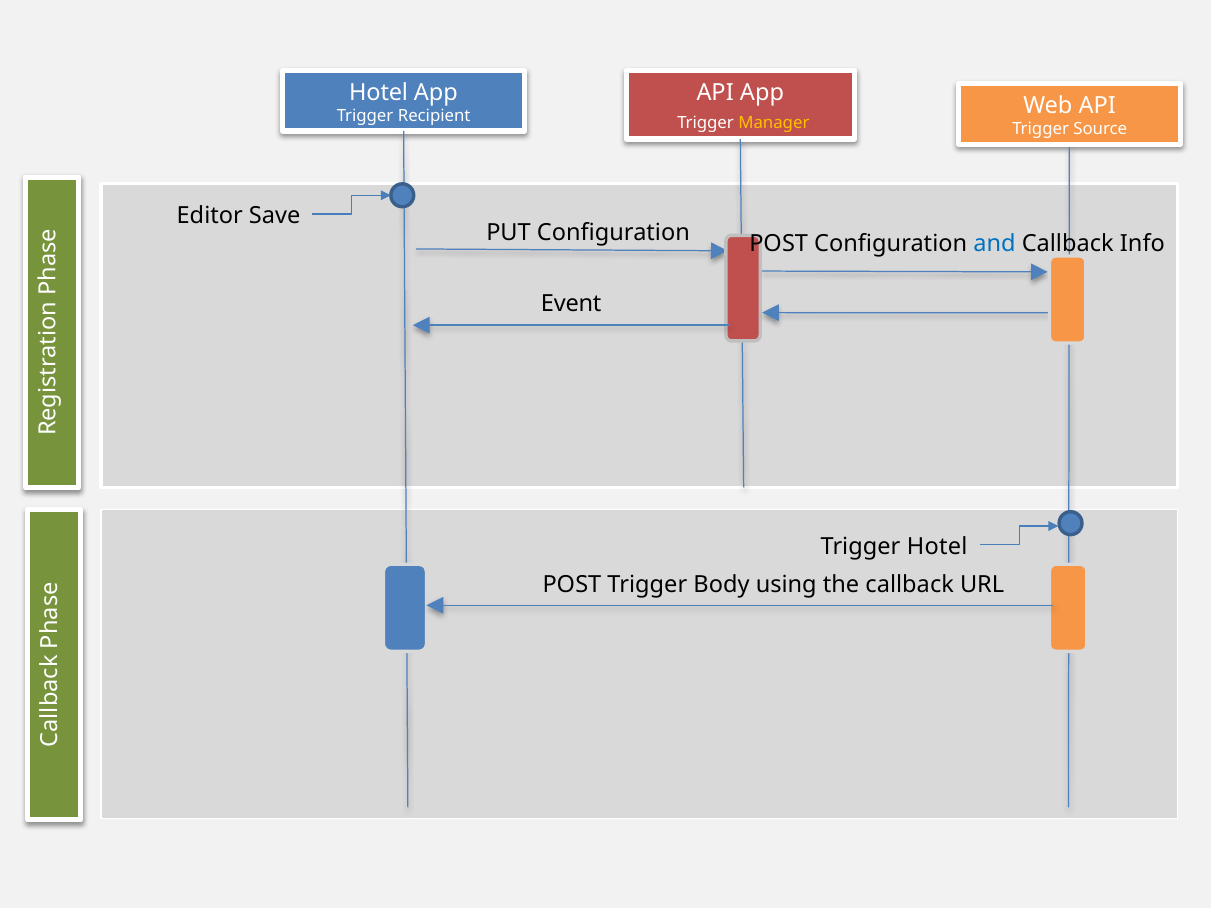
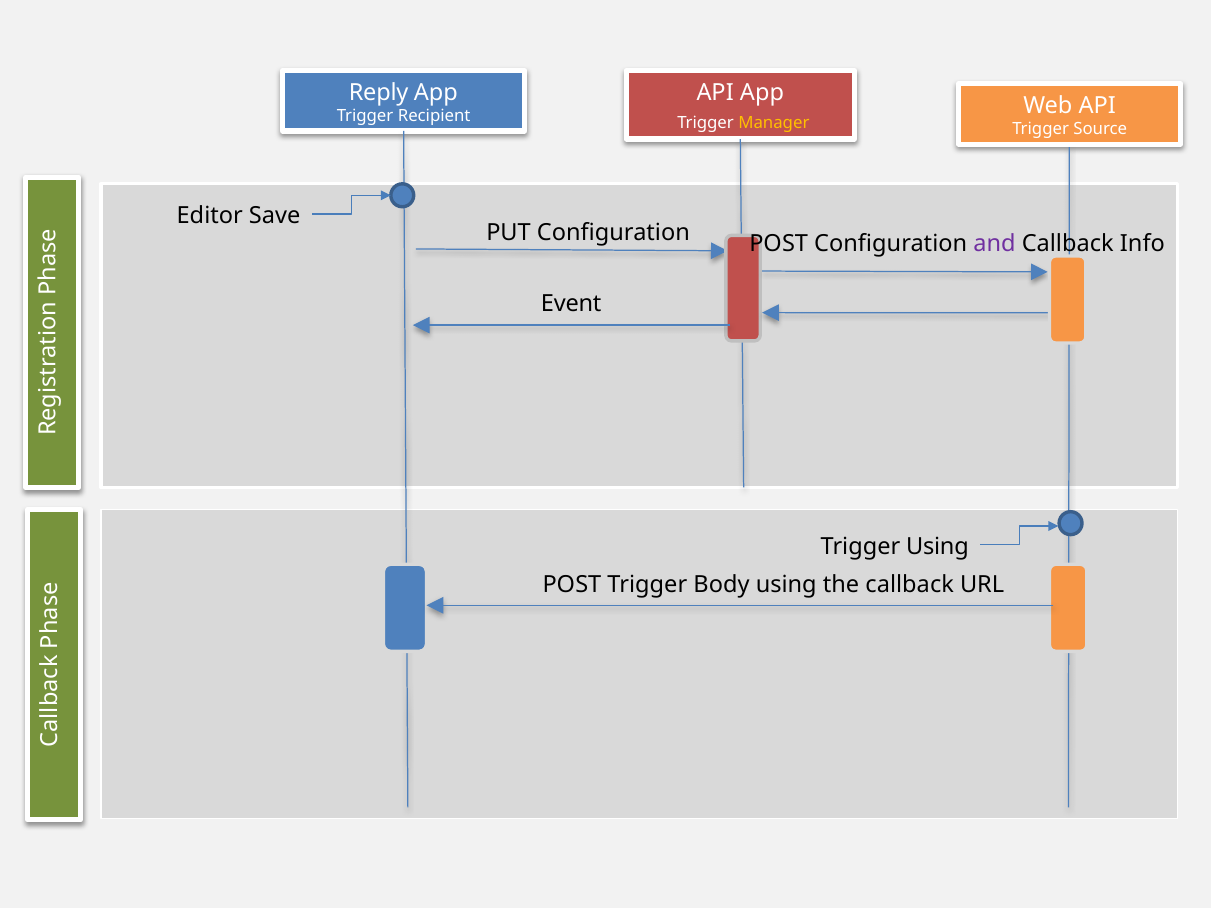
Hotel at (379, 92): Hotel -> Reply
and colour: blue -> purple
Trigger Hotel: Hotel -> Using
